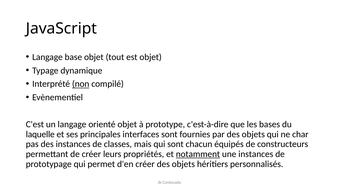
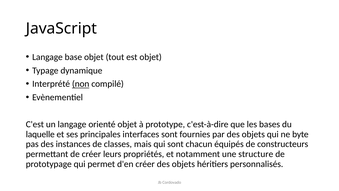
char: char -> byte
notamment underline: present -> none
une instances: instances -> structure
